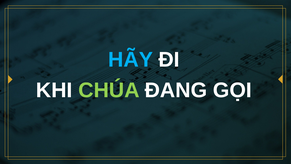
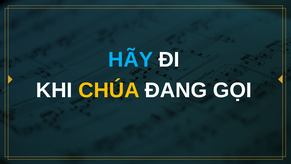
CHÚA colour: light green -> yellow
